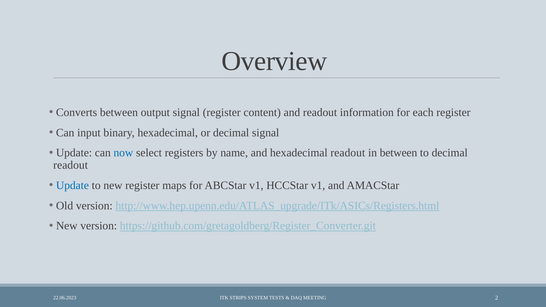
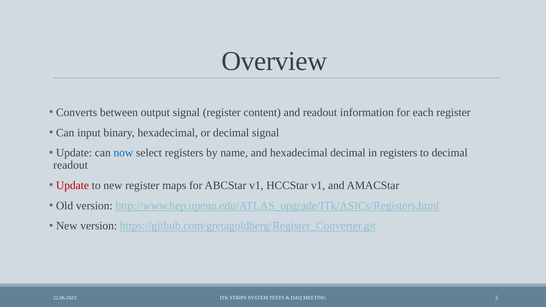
hexadecimal readout: readout -> decimal
in between: between -> registers
Update at (72, 185) colour: blue -> red
